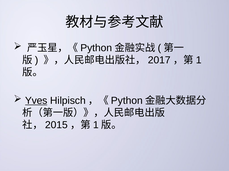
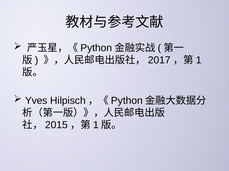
Yves underline: present -> none
